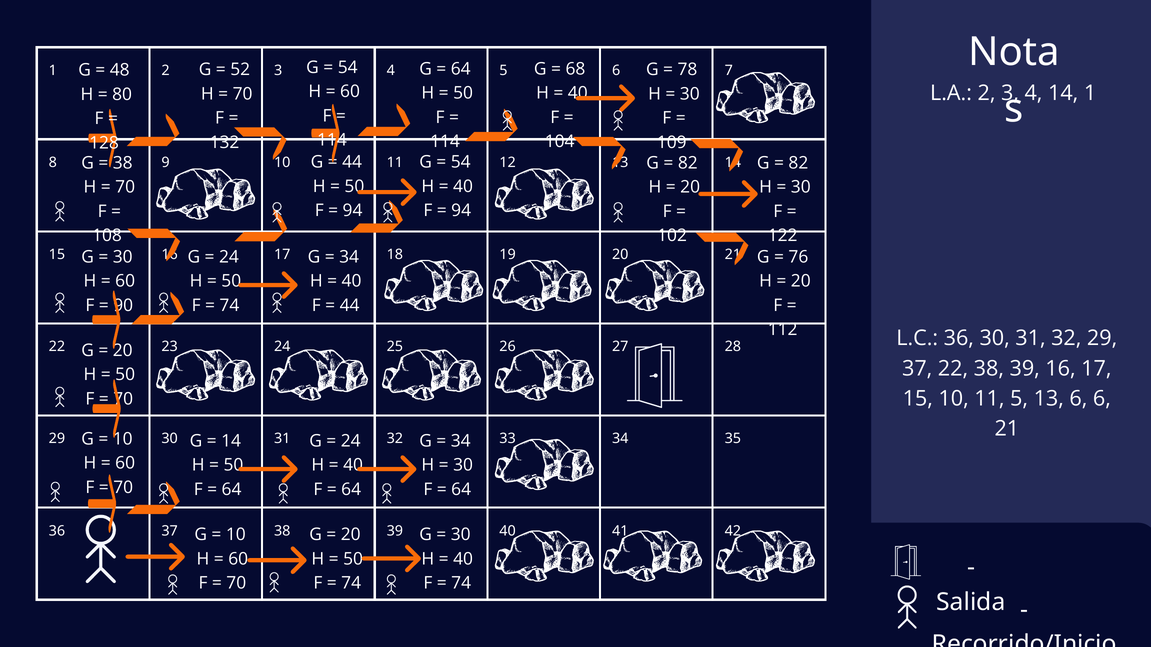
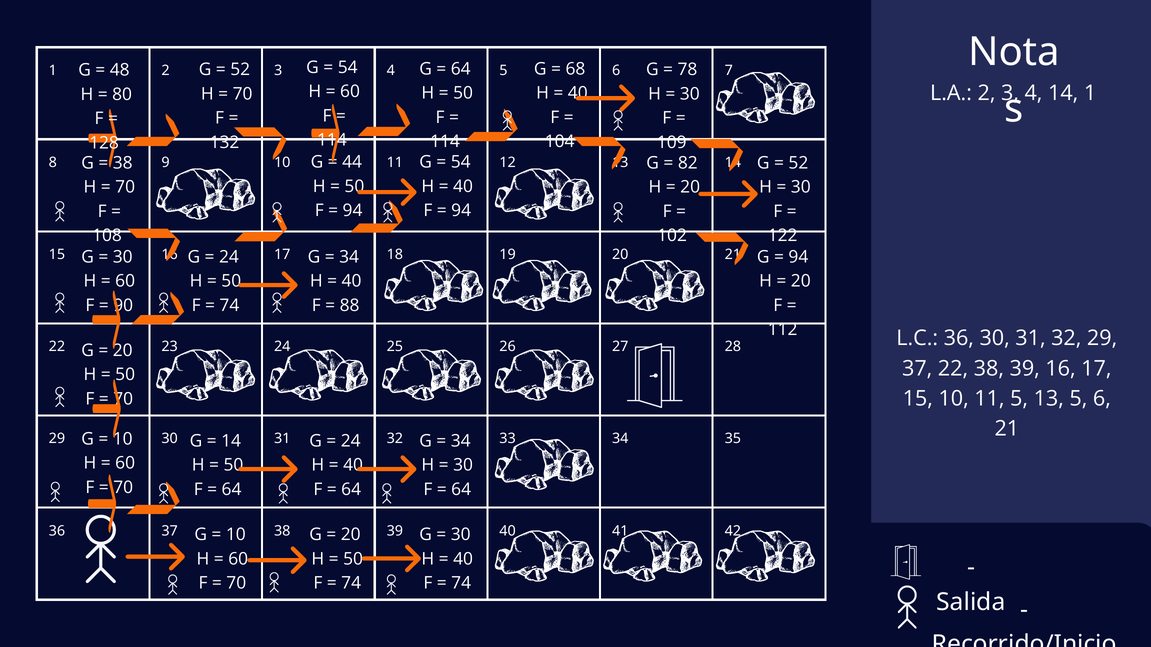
82 at (798, 163): 82 -> 52
76 at (798, 257): 76 -> 94
44 at (350, 306): 44 -> 88
13 6: 6 -> 5
